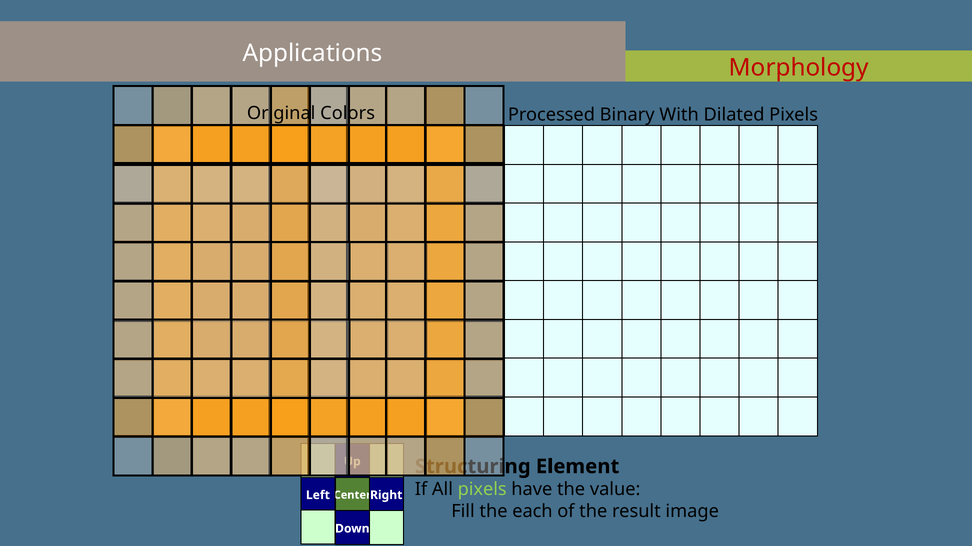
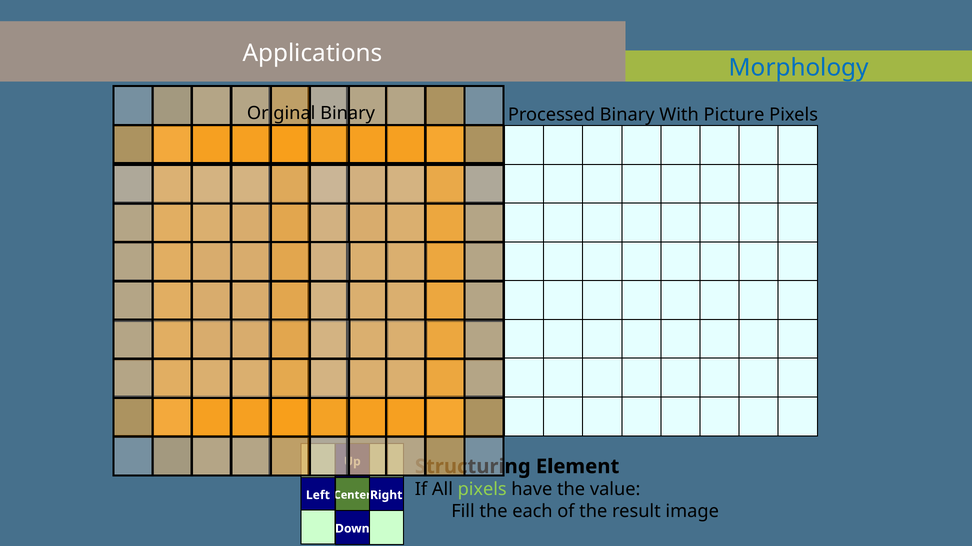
Morphology colour: red -> blue
Original Colors: Colors -> Binary
Dilated: Dilated -> Picture
